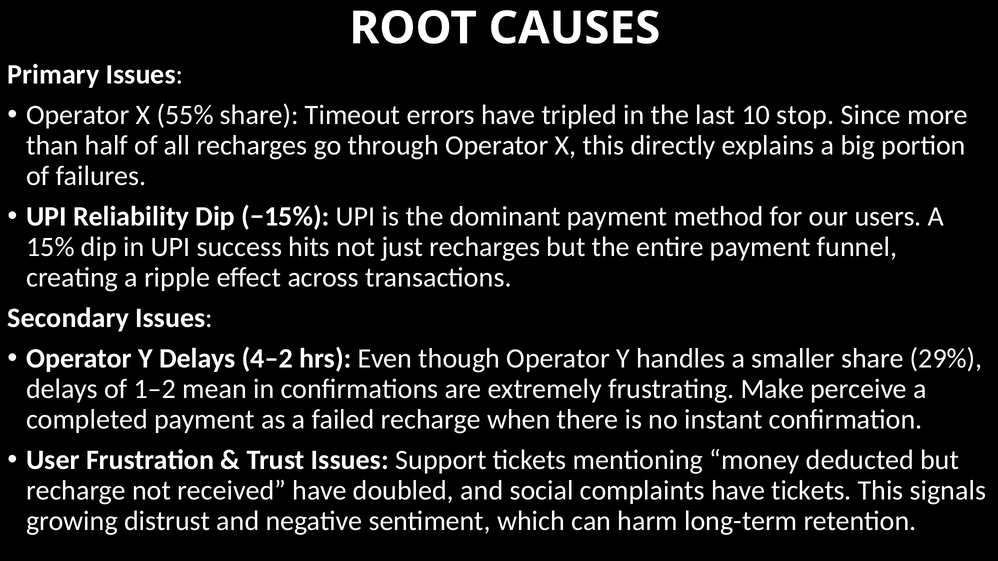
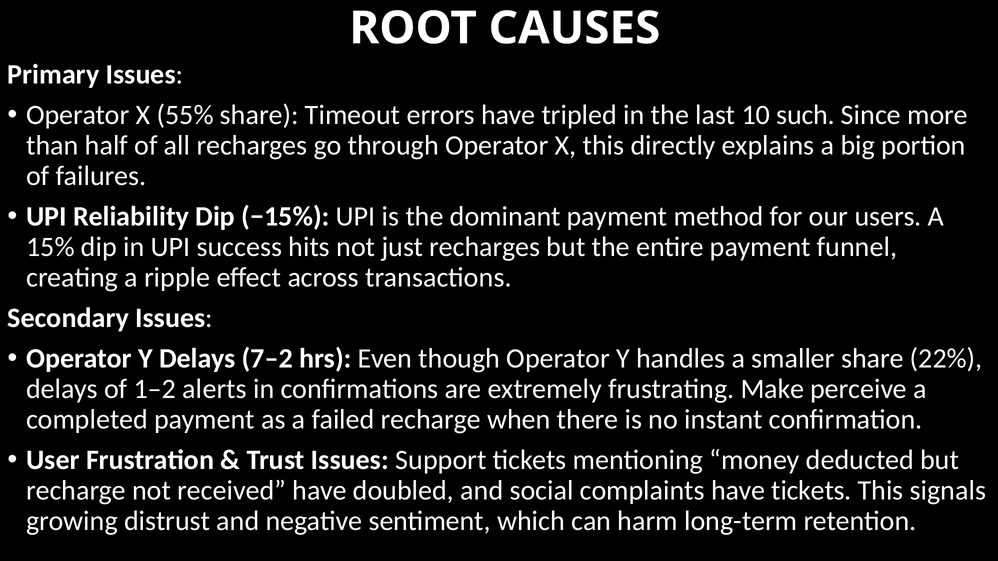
stop: stop -> such
4–2: 4–2 -> 7–2
29%: 29% -> 22%
mean: mean -> alerts
